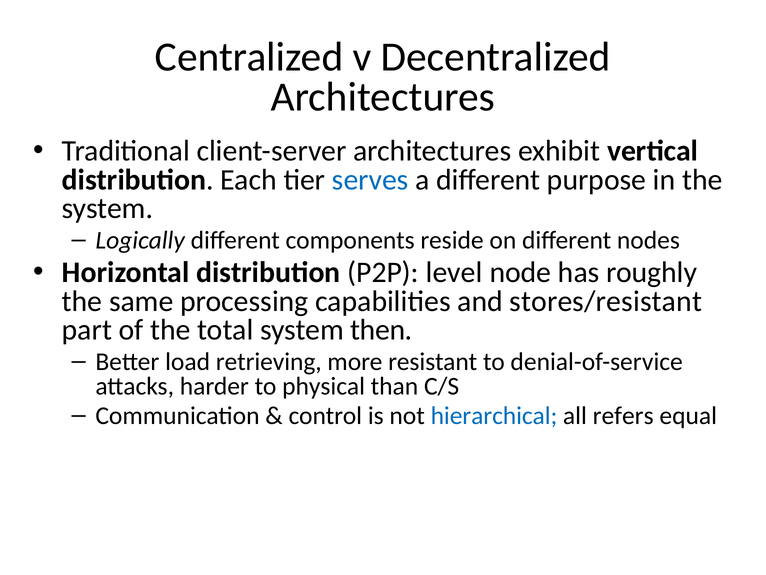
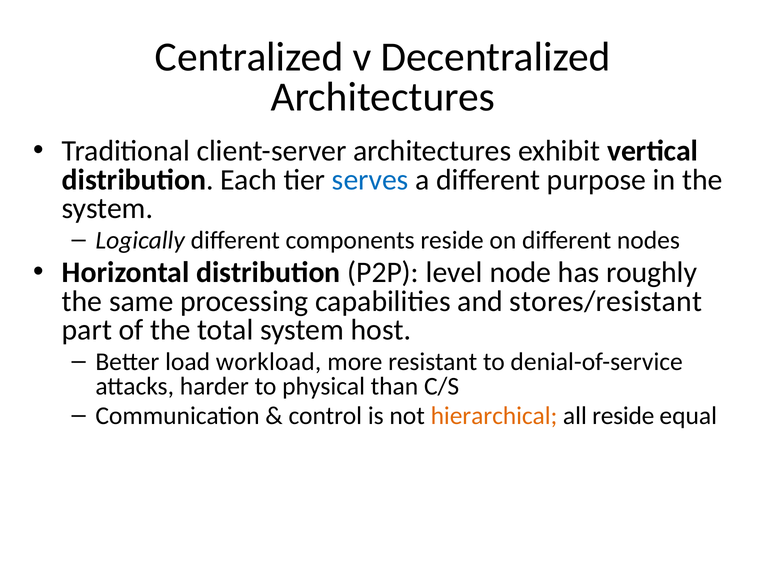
then: then -> host
retrieving: retrieving -> workload
hierarchical colour: blue -> orange
all refers: refers -> reside
